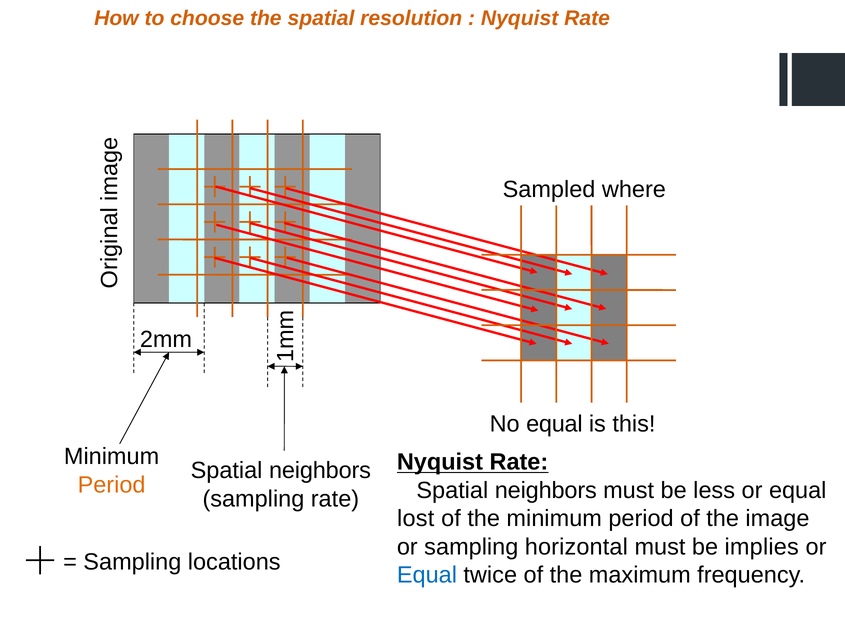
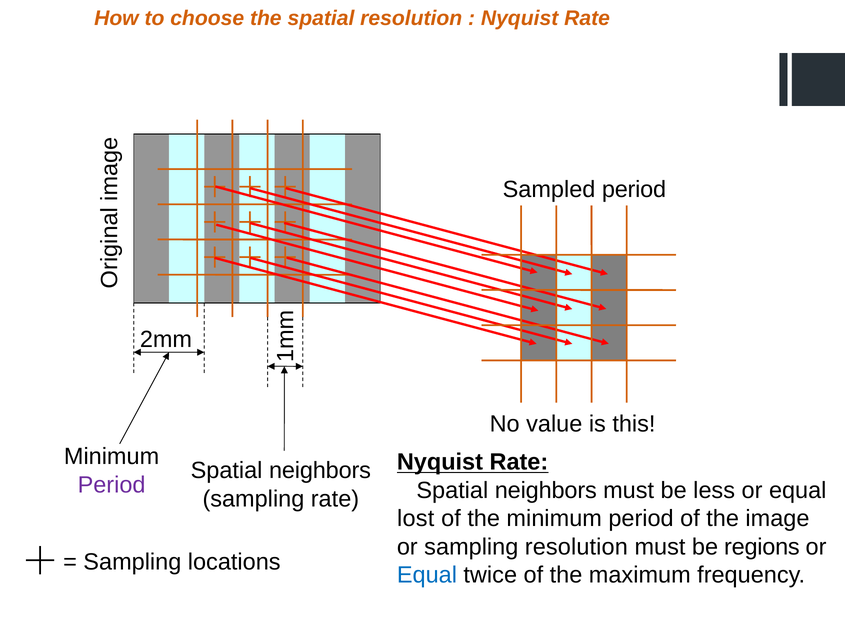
Sampled where: where -> period
No equal: equal -> value
Period at (112, 485) colour: orange -> purple
sampling horizontal: horizontal -> resolution
implies: implies -> regions
